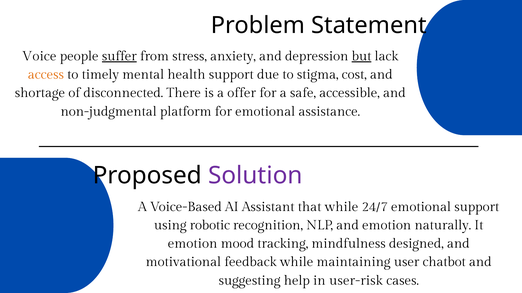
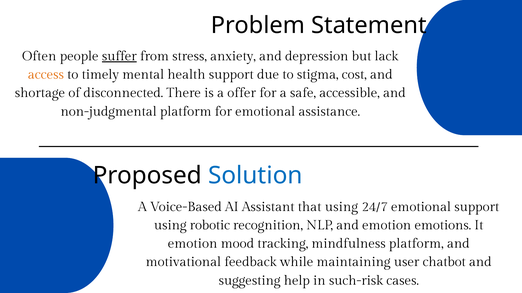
Voice: Voice -> Often
but underline: present -> none
Solution colour: purple -> blue
that while: while -> using
naturally: naturally -> emotions
mindfulness designed: designed -> platform
user-risk: user-risk -> such-risk
